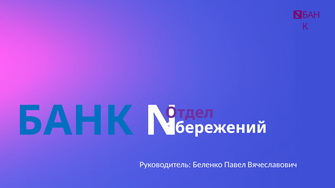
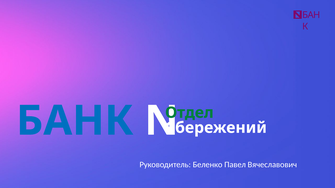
Отдел colour: purple -> green
